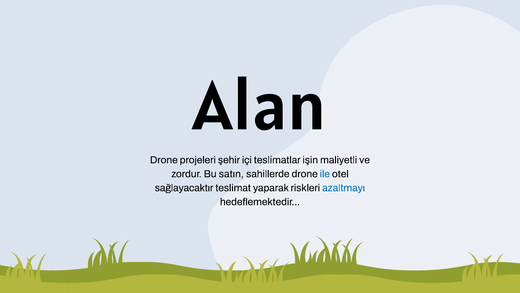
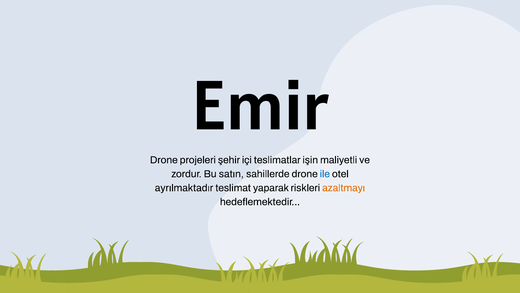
Alan: Alan -> Emir
sağlayacaktır: sağlayacaktır -> ayrılmaktadır
azaltmayı colour: blue -> orange
